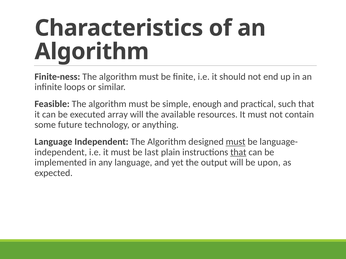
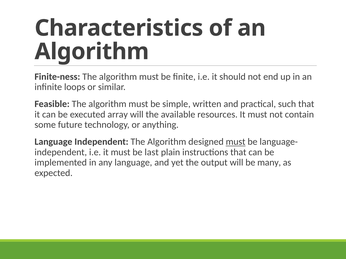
enough: enough -> written
that at (238, 152) underline: present -> none
upon: upon -> many
